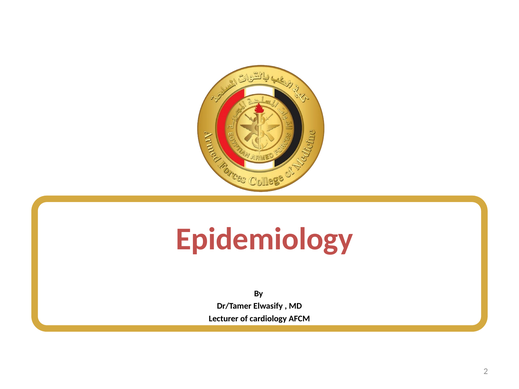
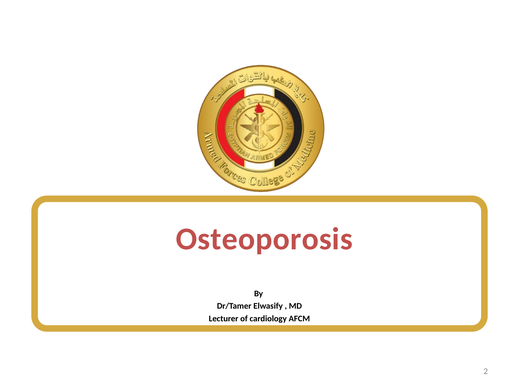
Epidemiology: Epidemiology -> Osteoporosis
